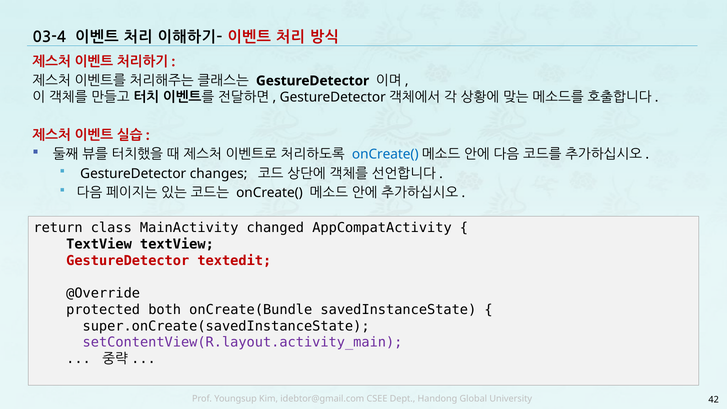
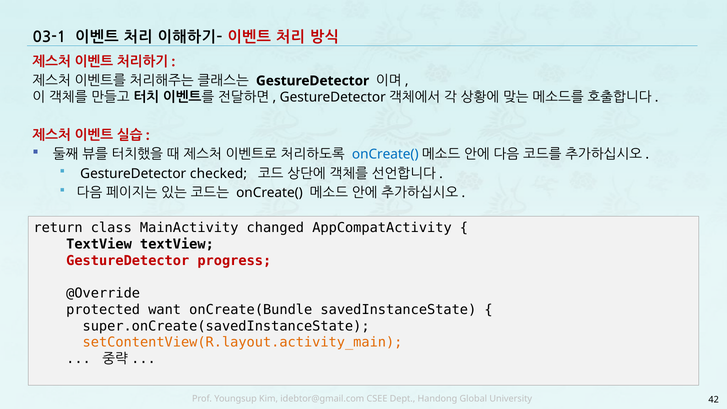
03-4: 03-4 -> 03-1
changes: changes -> checked
textedit: textedit -> progress
both: both -> want
setContentView(R.layout.activity_main colour: purple -> orange
